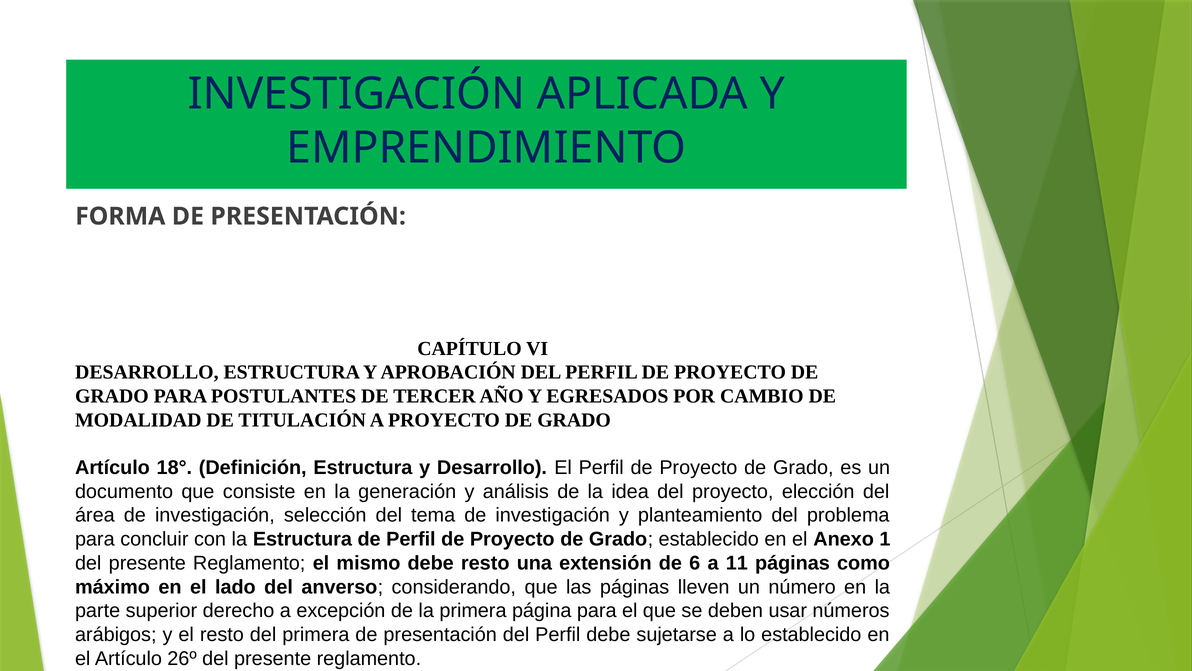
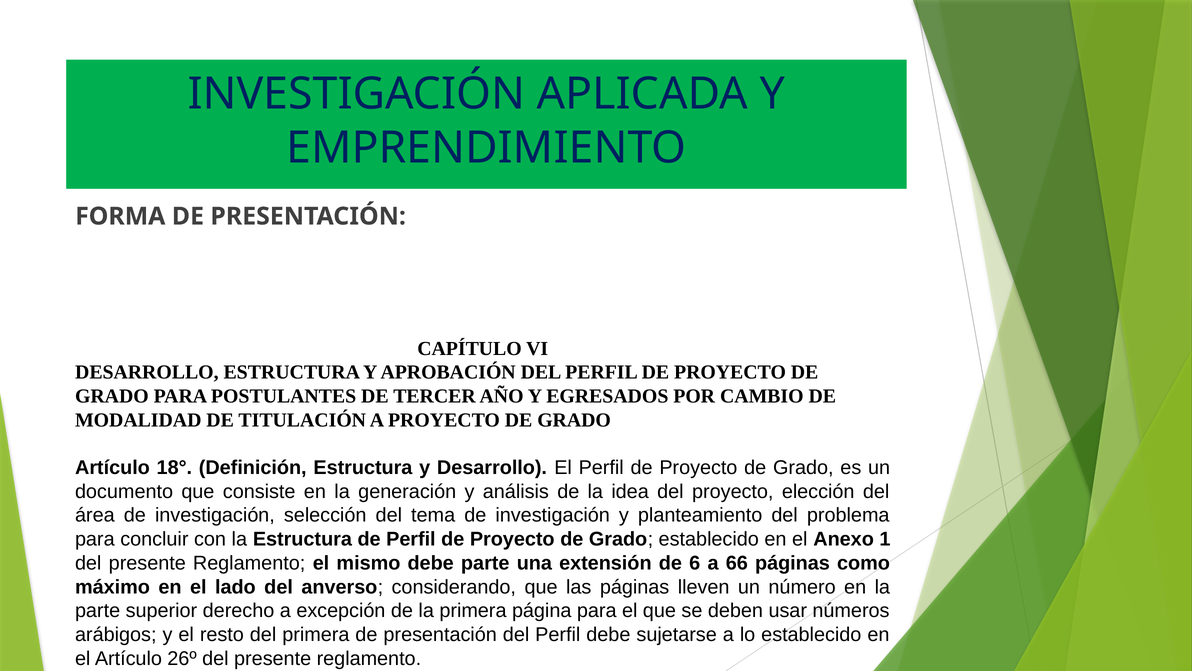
debe resto: resto -> parte
11: 11 -> 66
